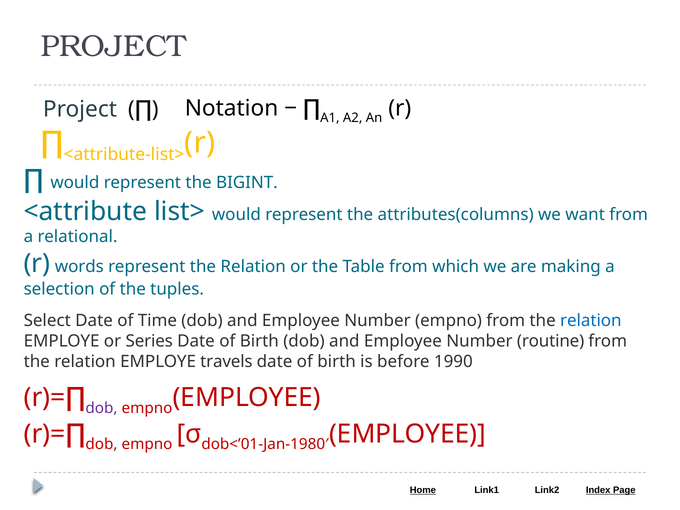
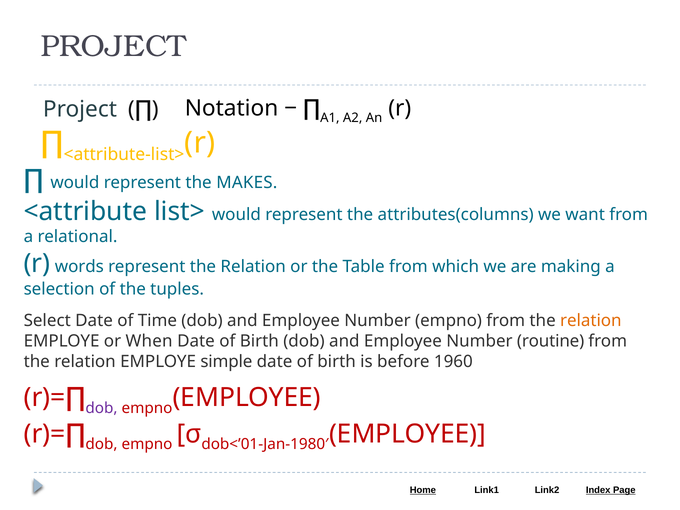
BIGINT: BIGINT -> MAKES
relation at (591, 321) colour: blue -> orange
Series: Series -> When
travels: travels -> simple
1990: 1990 -> 1960
